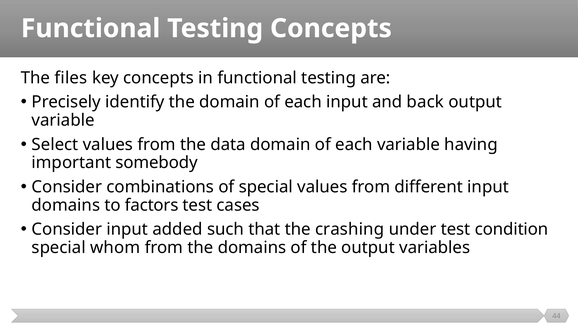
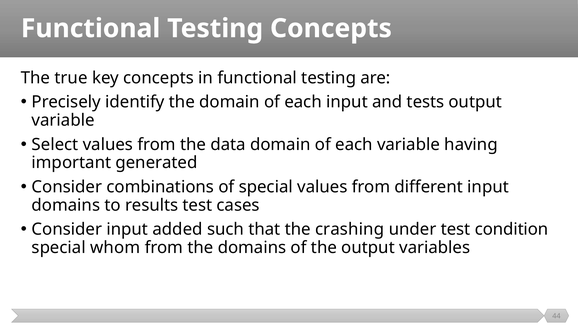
files: files -> true
back: back -> tests
somebody: somebody -> generated
factors: factors -> results
